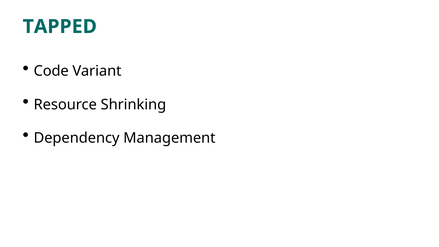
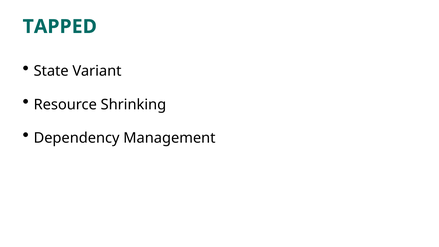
Code: Code -> State
